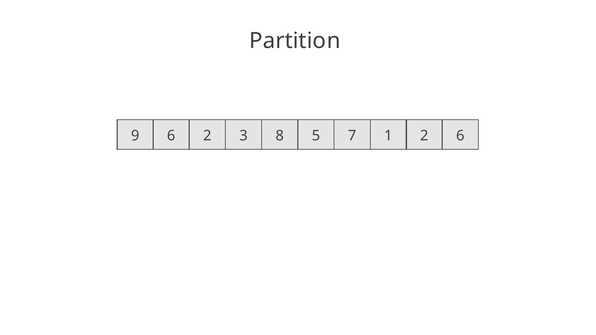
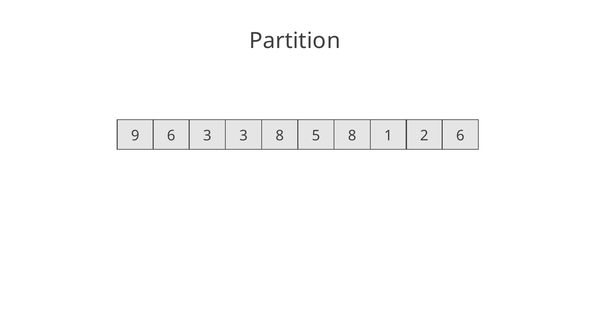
6 2: 2 -> 3
5 7: 7 -> 8
